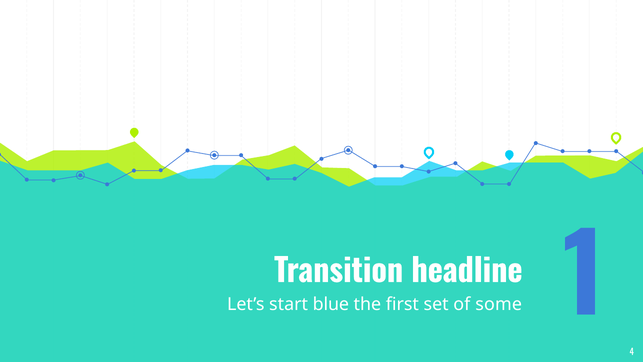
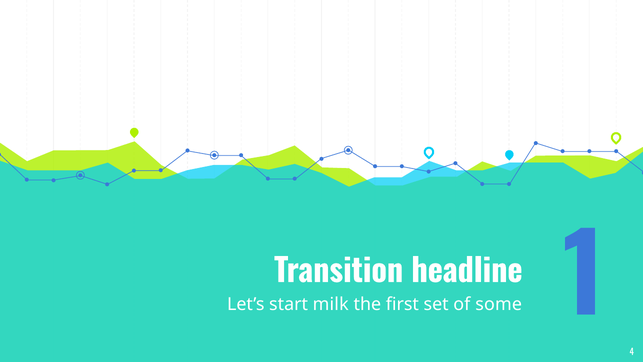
blue: blue -> milk
